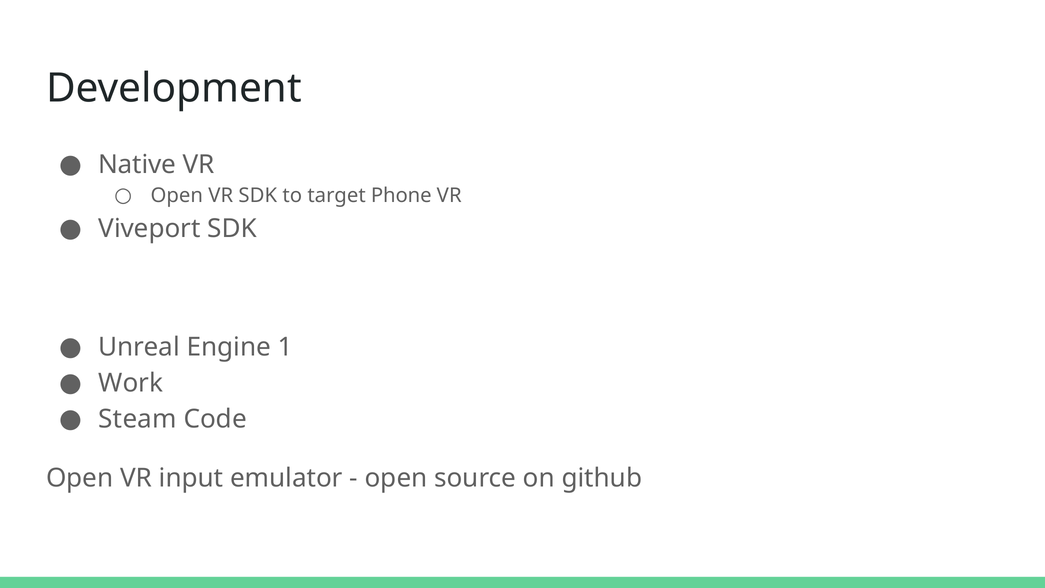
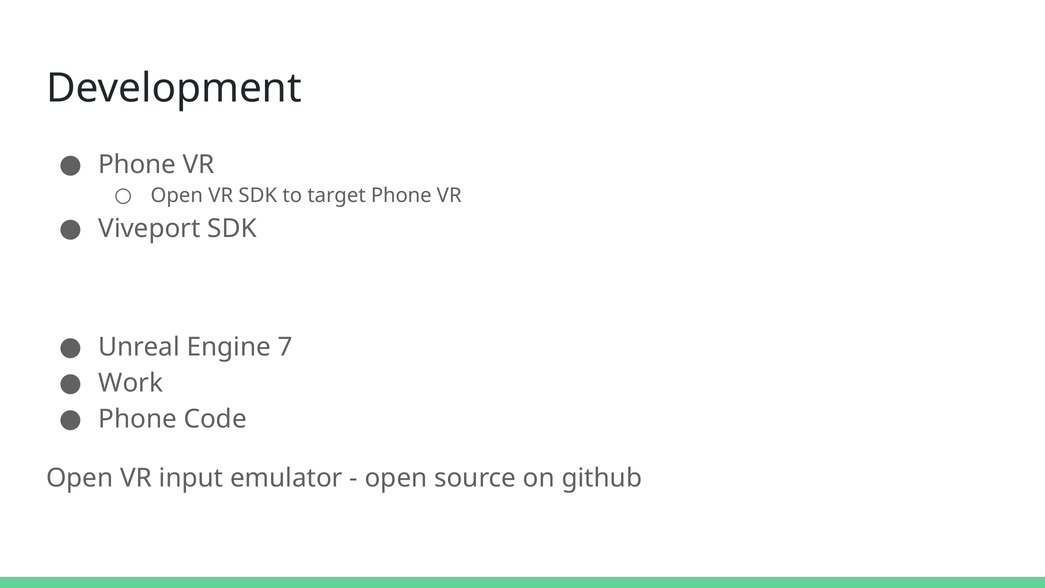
Native at (137, 164): Native -> Phone
1: 1 -> 7
Steam at (138, 419): Steam -> Phone
